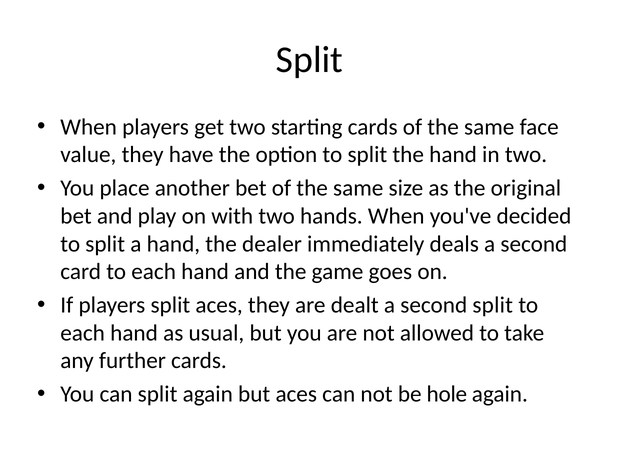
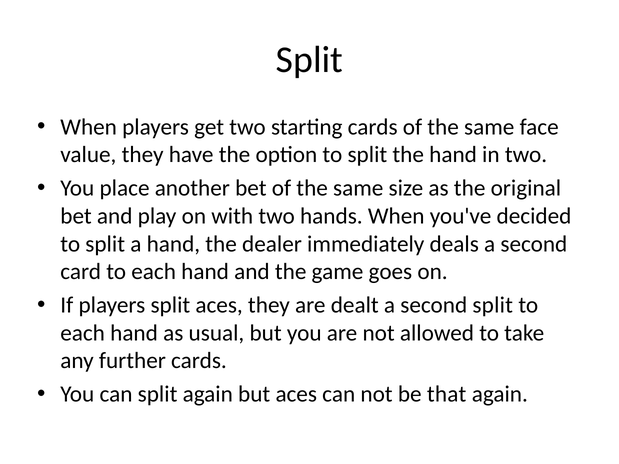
hole: hole -> that
